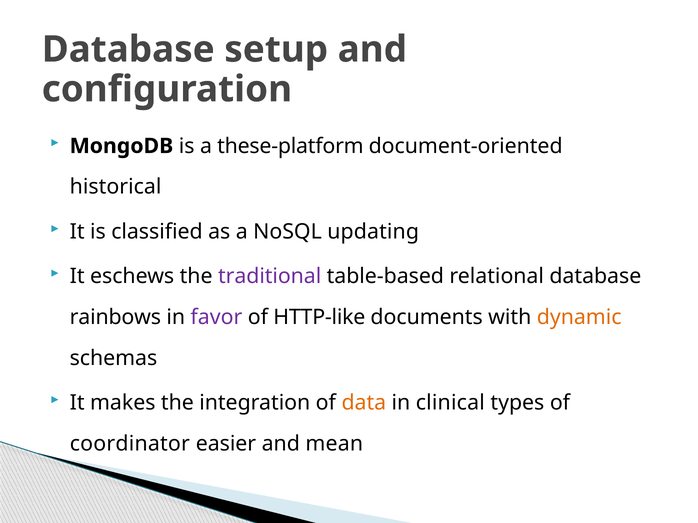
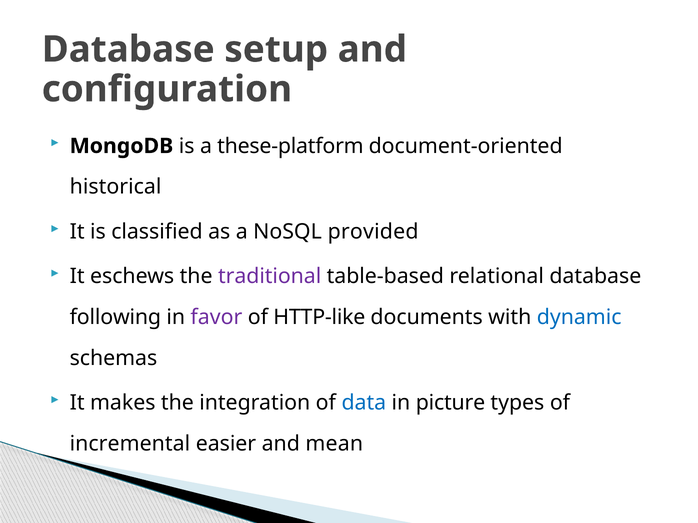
updating: updating -> provided
rainbows: rainbows -> following
dynamic colour: orange -> blue
data colour: orange -> blue
clinical: clinical -> picture
coordinator: coordinator -> incremental
